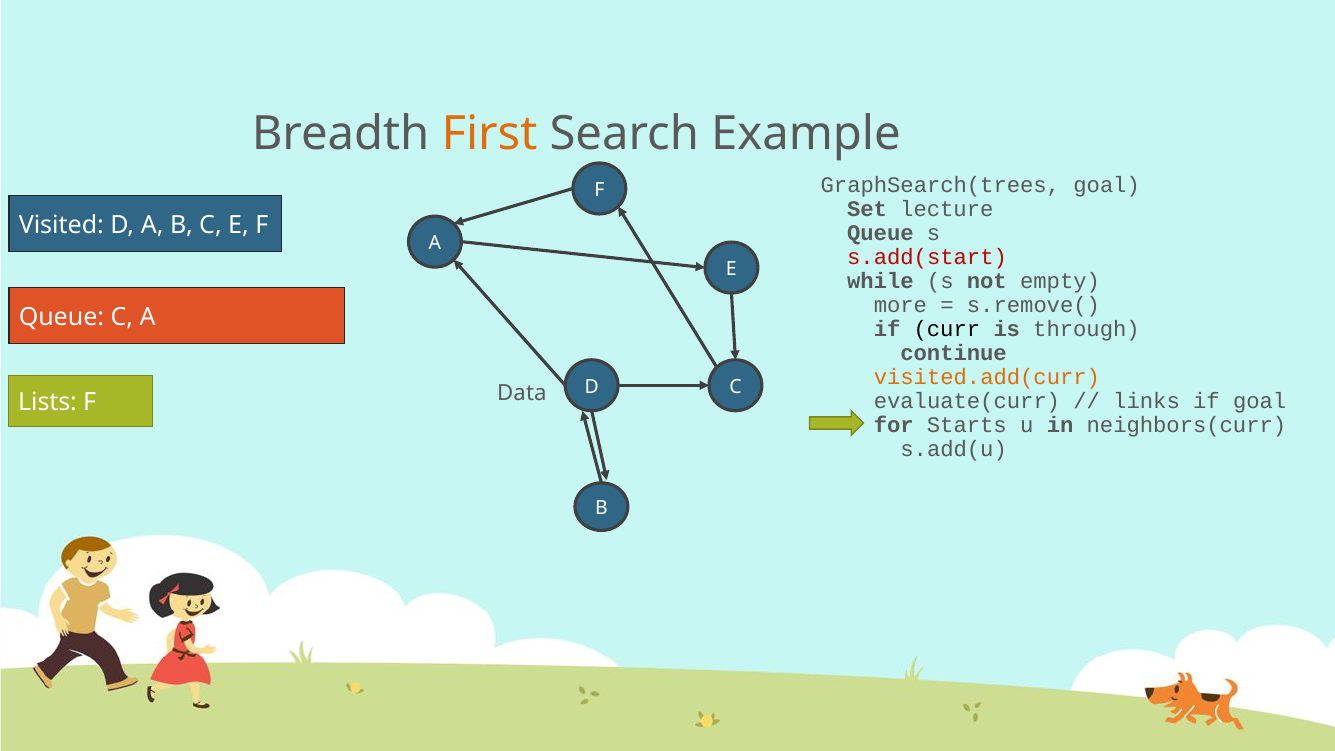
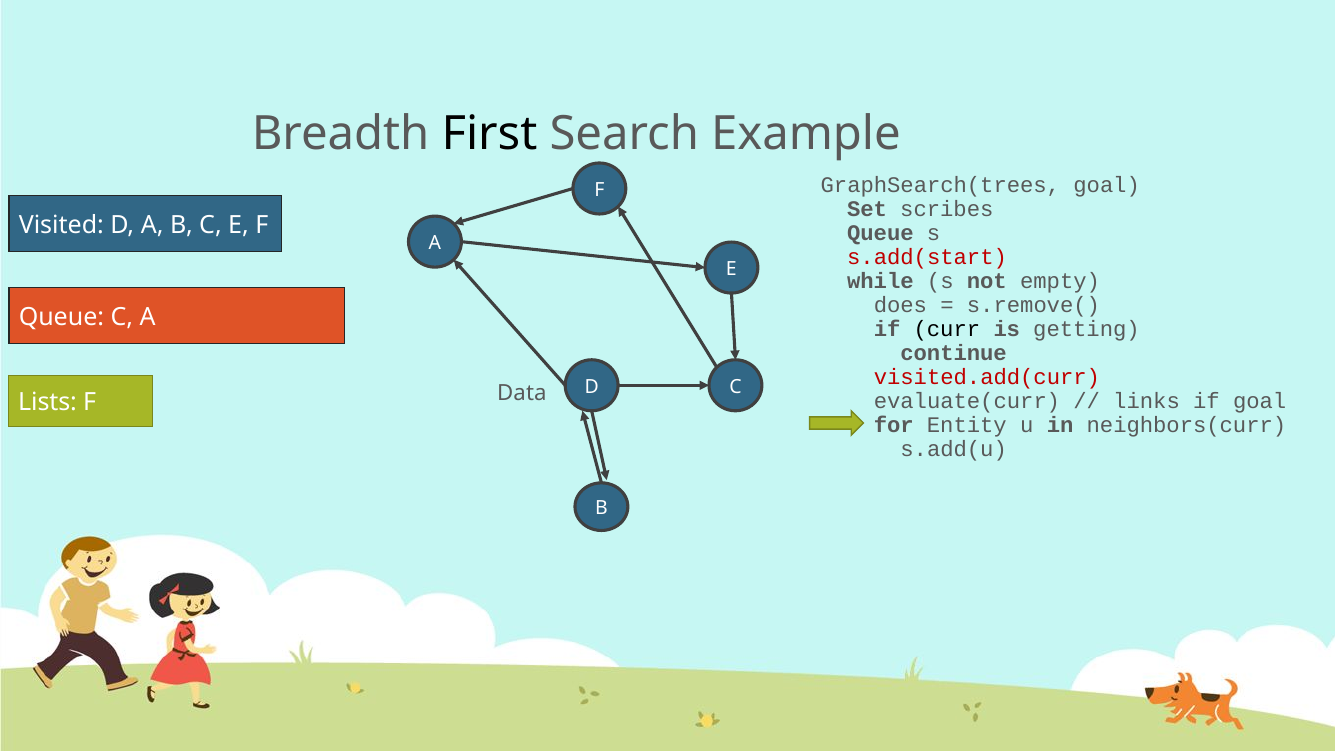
First colour: orange -> black
lecture: lecture -> scribes
more: more -> does
through: through -> getting
visited.add(curr colour: orange -> red
Starts: Starts -> Entity
